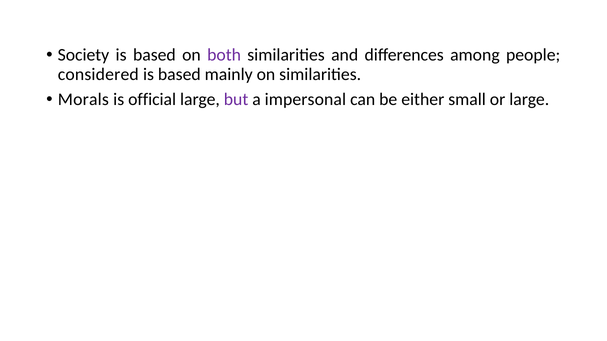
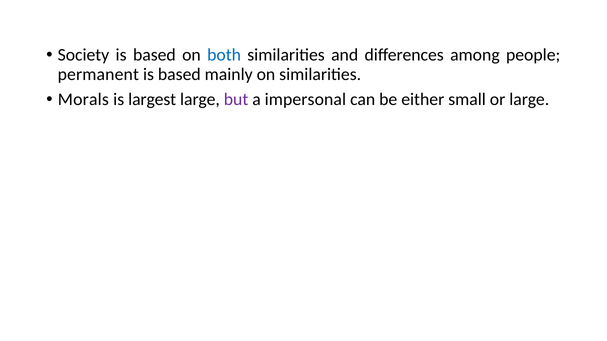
both colour: purple -> blue
considered: considered -> permanent
official: official -> largest
